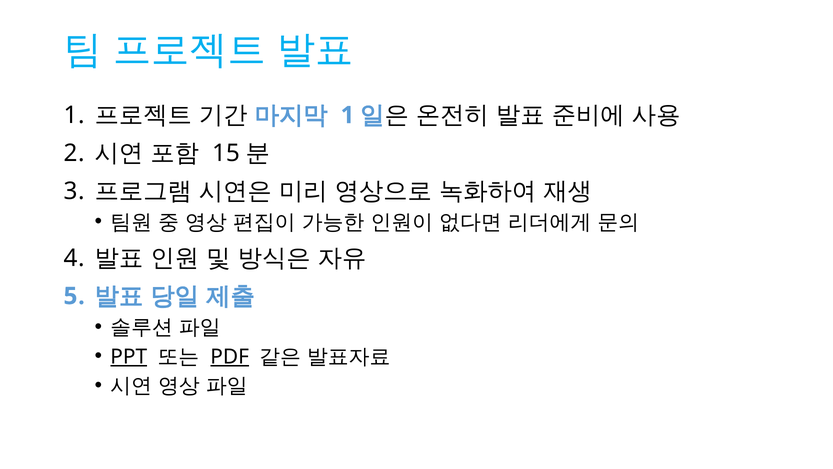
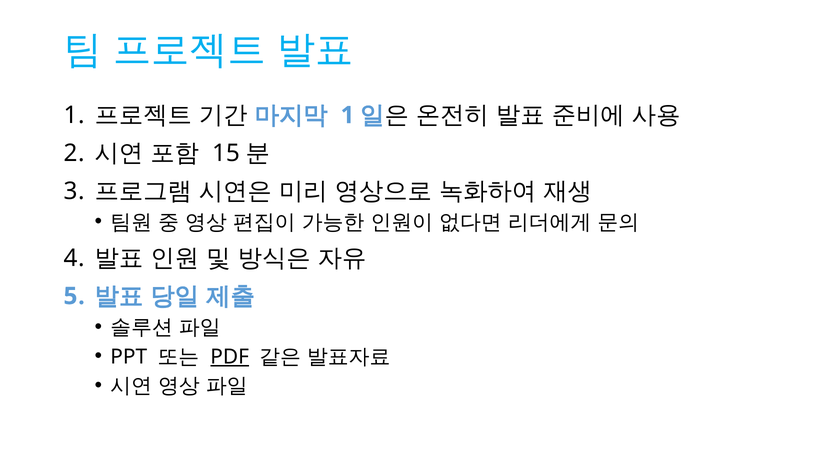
PPT underline: present -> none
